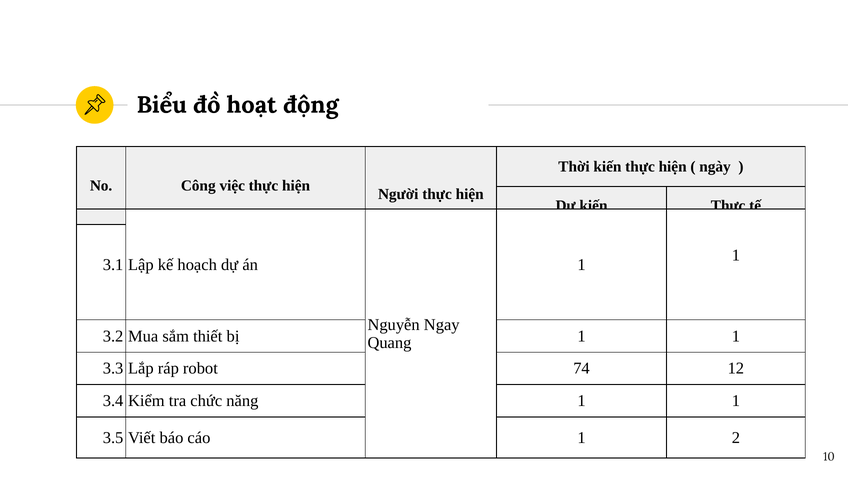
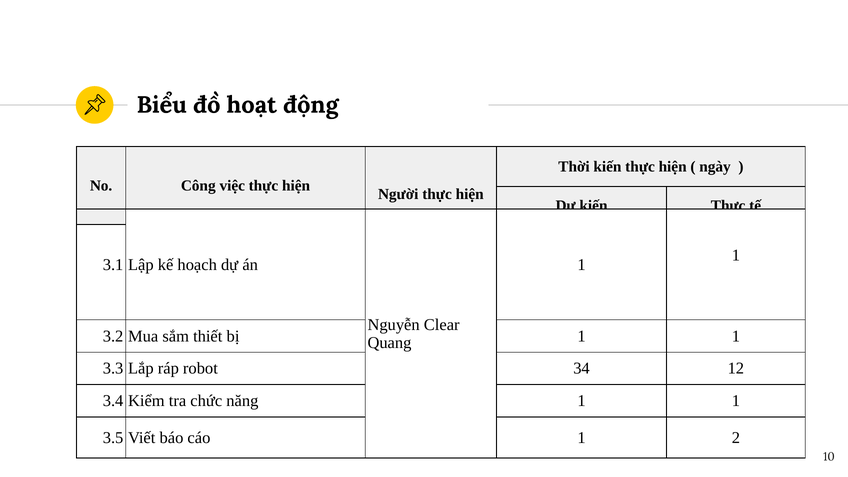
Ngay: Ngay -> Clear
74: 74 -> 34
